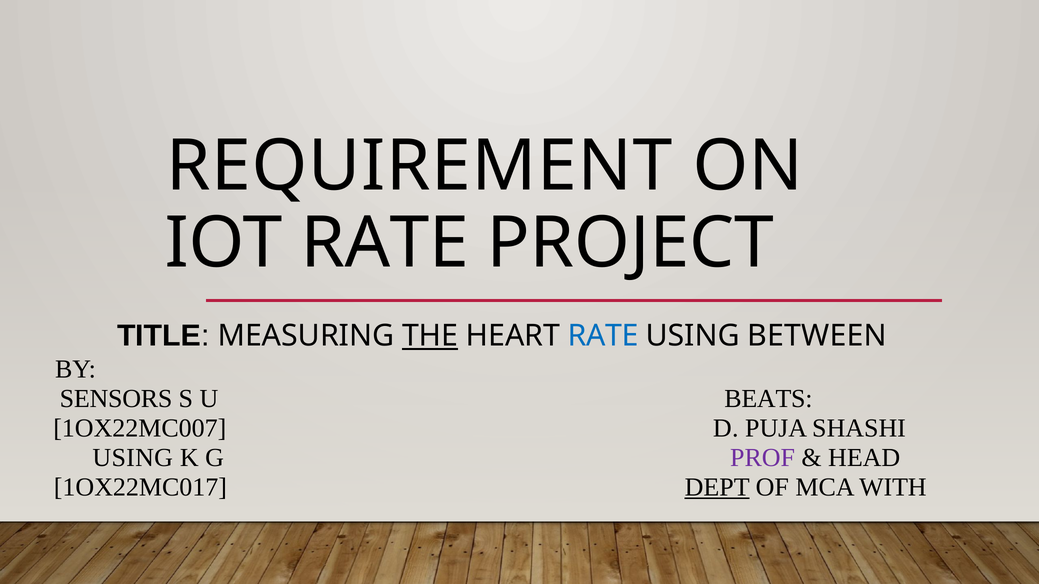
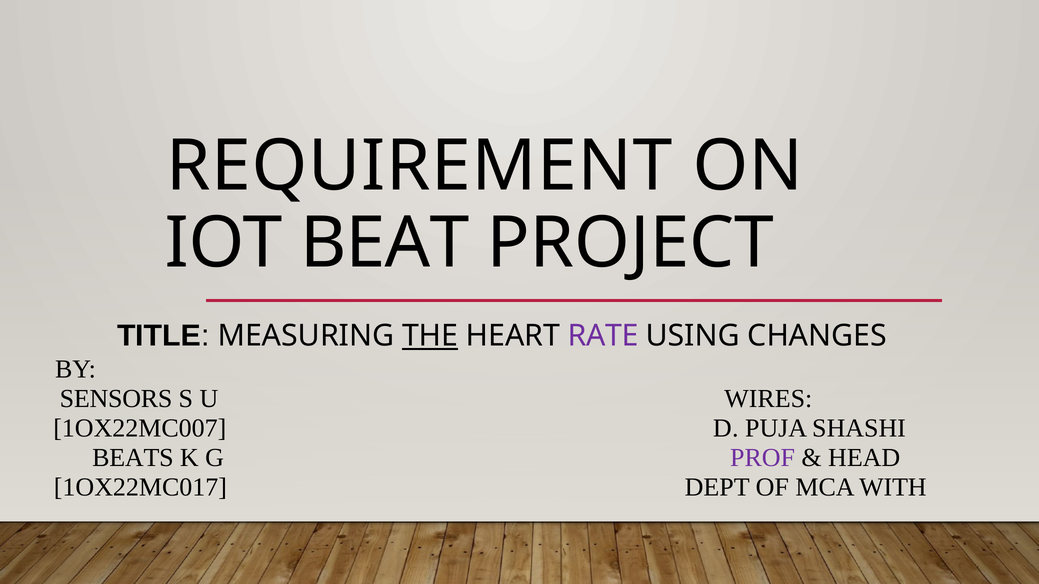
IOT RATE: RATE -> BEAT
RATE at (603, 336) colour: blue -> purple
BETWEEN: BETWEEN -> CHANGES
BEATS: BEATS -> WIRES
USING at (133, 458): USING -> BEATS
DEPT underline: present -> none
